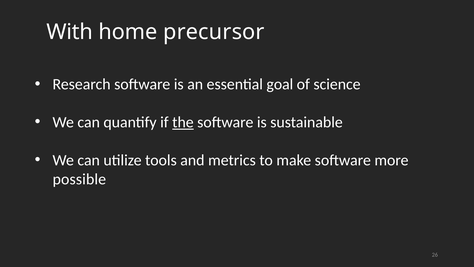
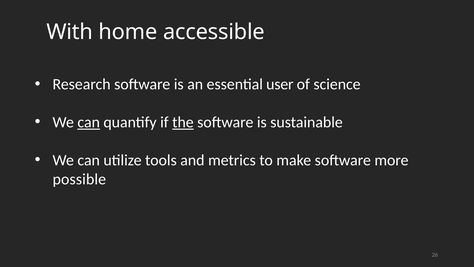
precursor: precursor -> accessible
goal: goal -> user
can at (89, 122) underline: none -> present
